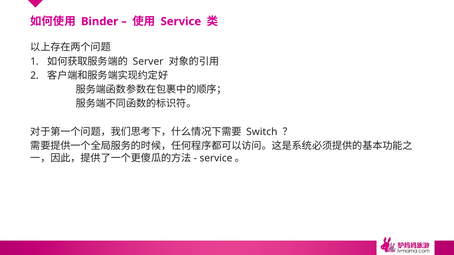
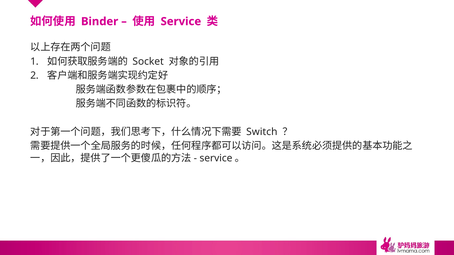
Server: Server -> Socket
